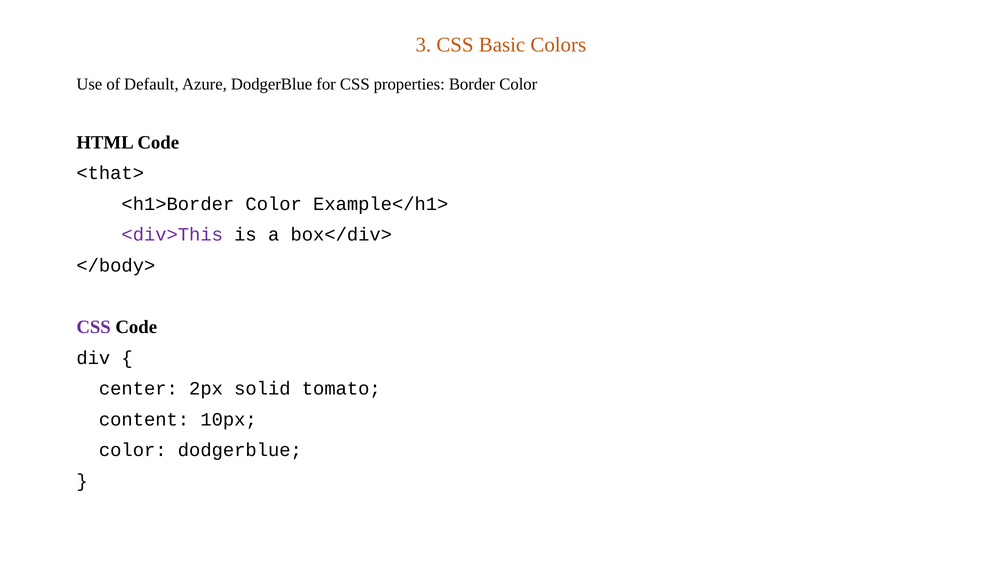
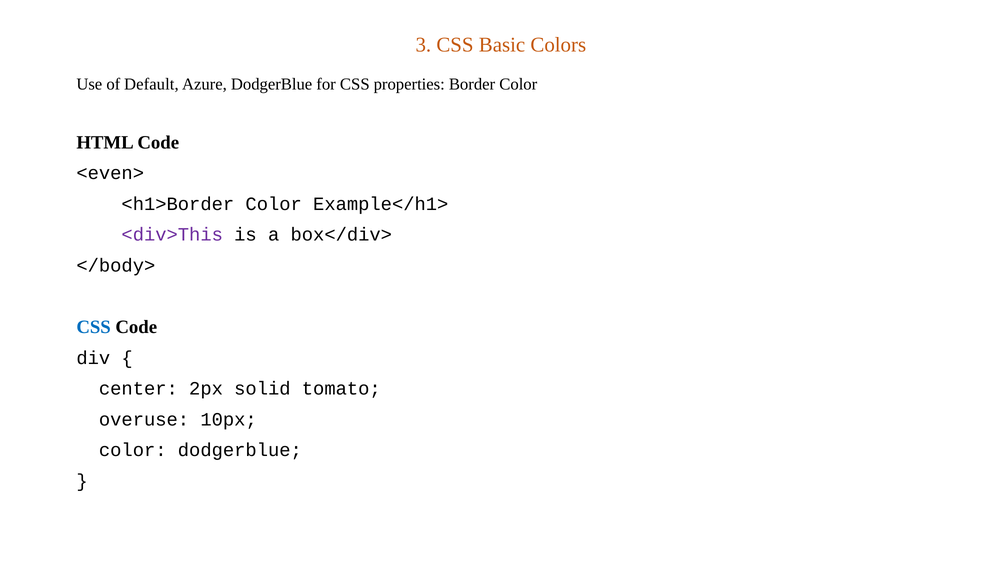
<that>: <that> -> <even>
CSS at (94, 327) colour: purple -> blue
content: content -> overuse
